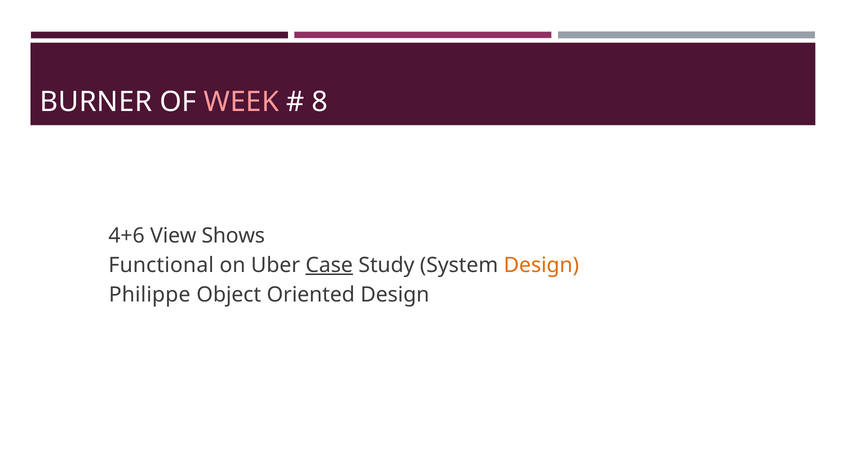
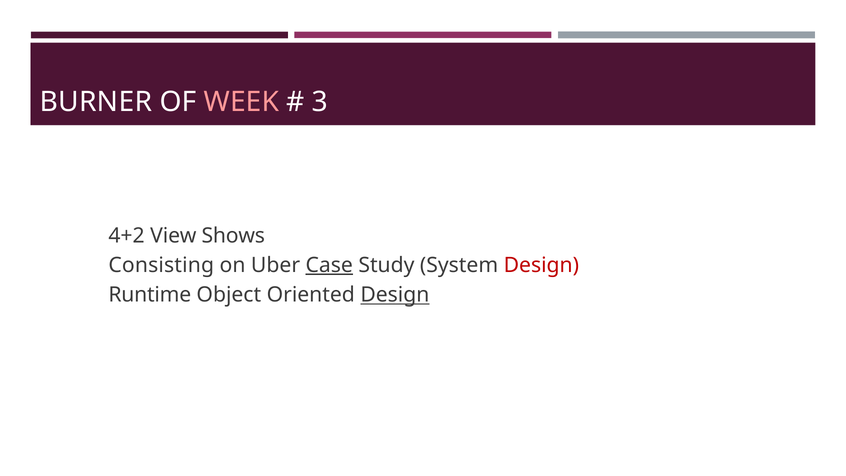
8: 8 -> 3
4+6: 4+6 -> 4+2
Functional: Functional -> Consisting
Design at (541, 265) colour: orange -> red
Philippe: Philippe -> Runtime
Design at (395, 295) underline: none -> present
